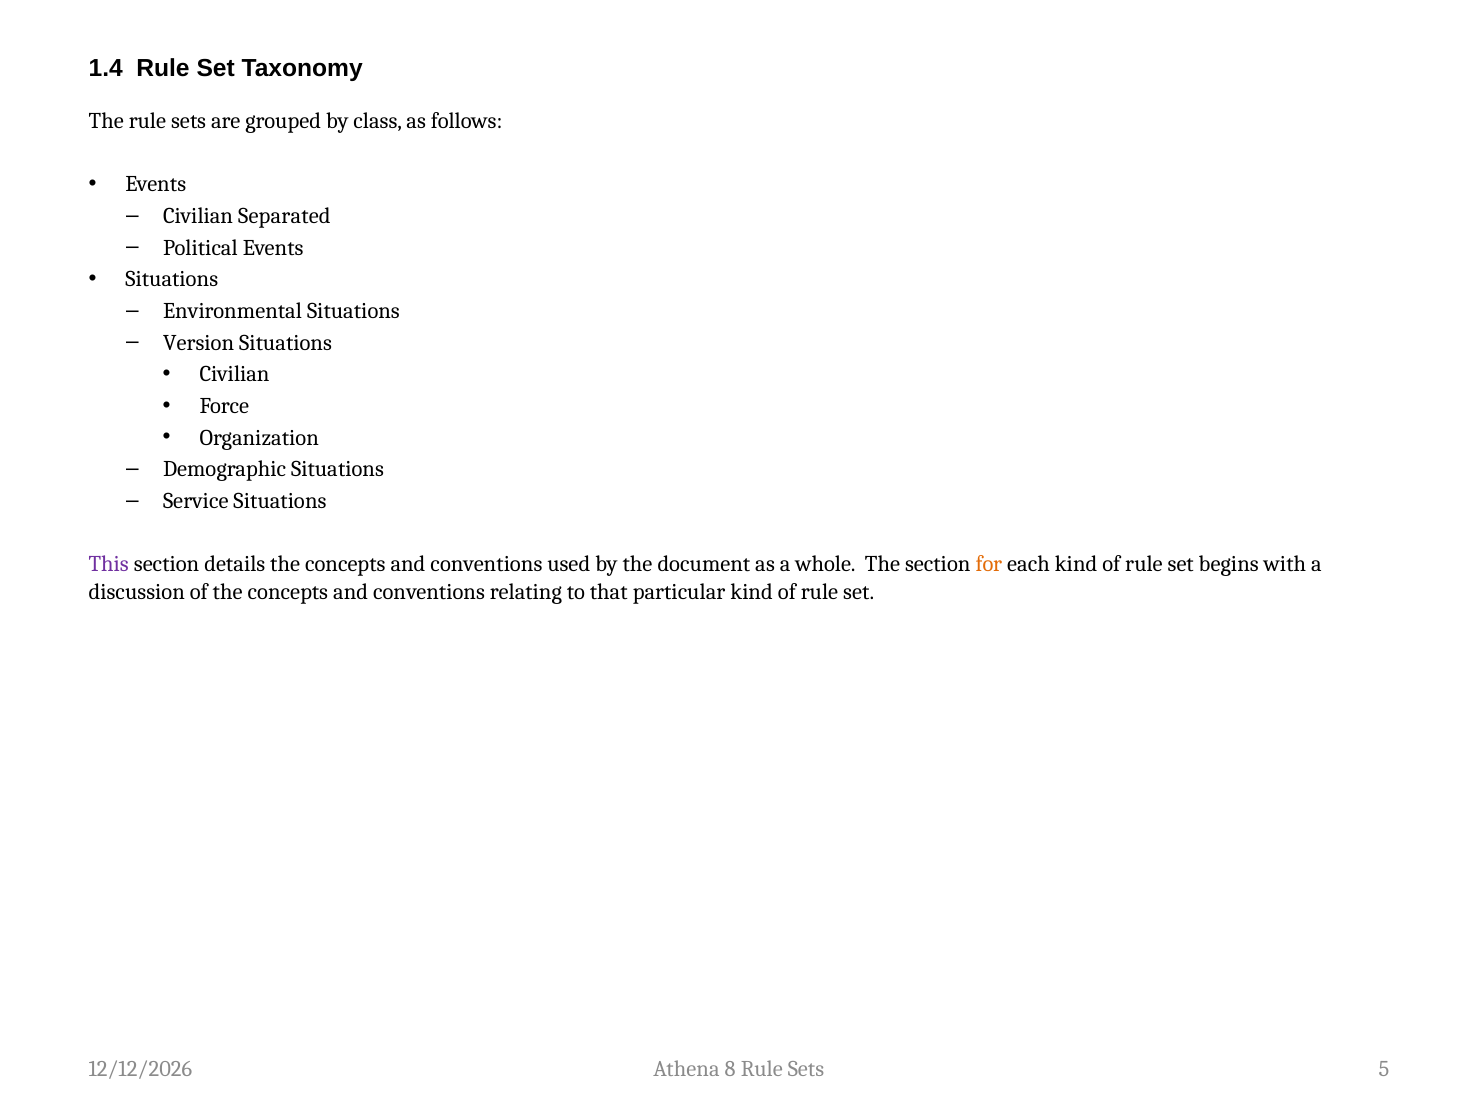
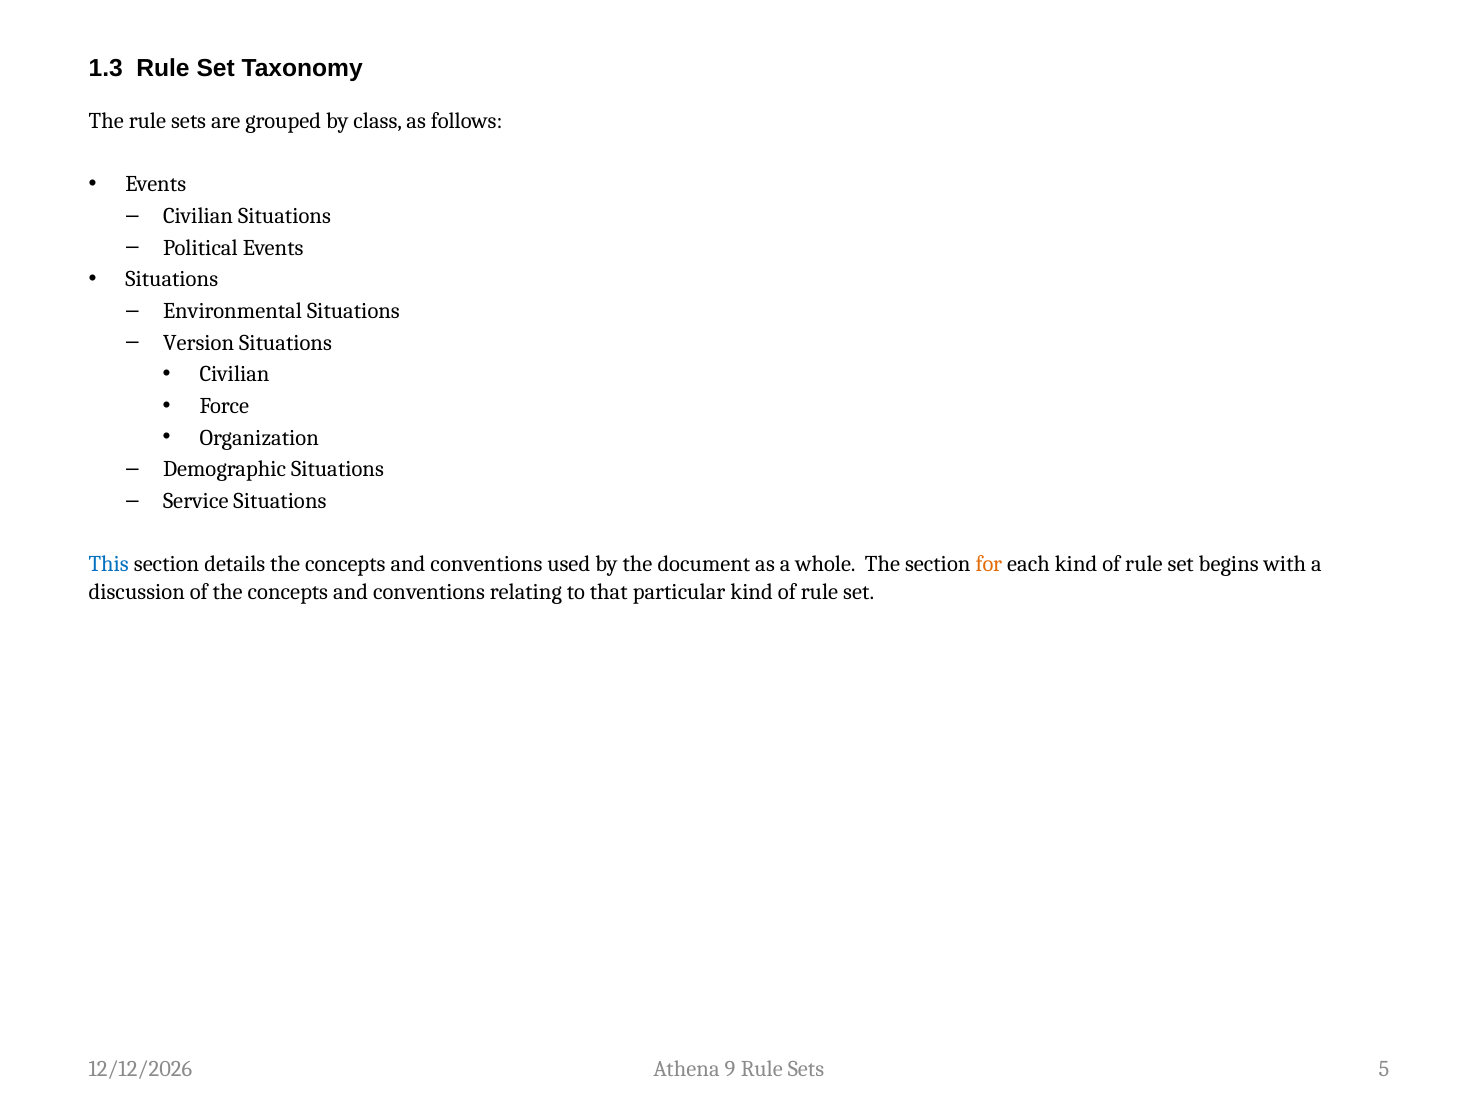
1.4: 1.4 -> 1.3
Civilian Separated: Separated -> Situations
This colour: purple -> blue
8: 8 -> 9
